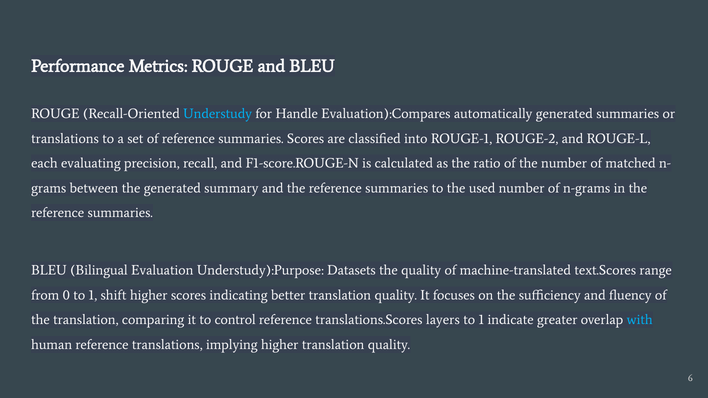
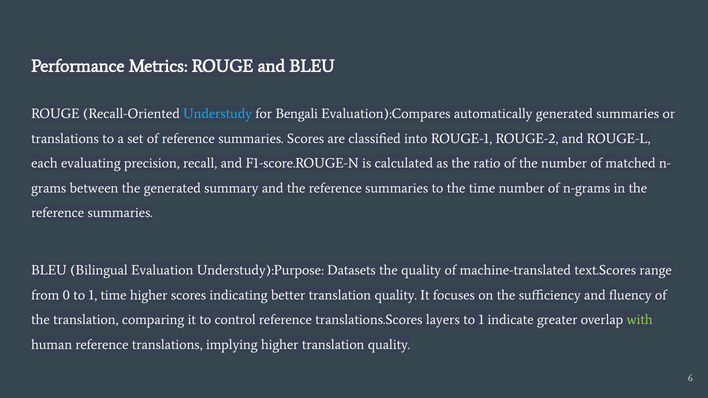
Handle: Handle -> Bengali
the used: used -> time
1 shift: shift -> time
with colour: light blue -> light green
